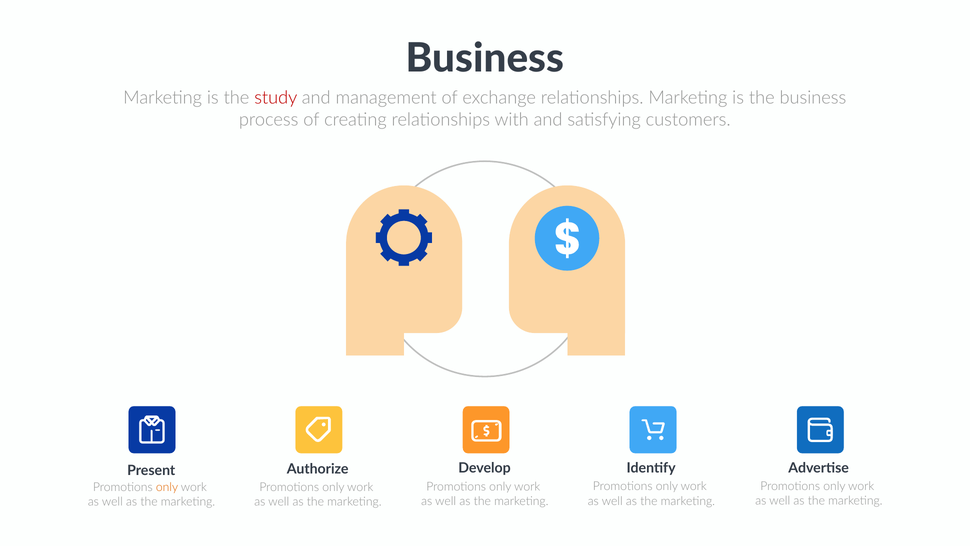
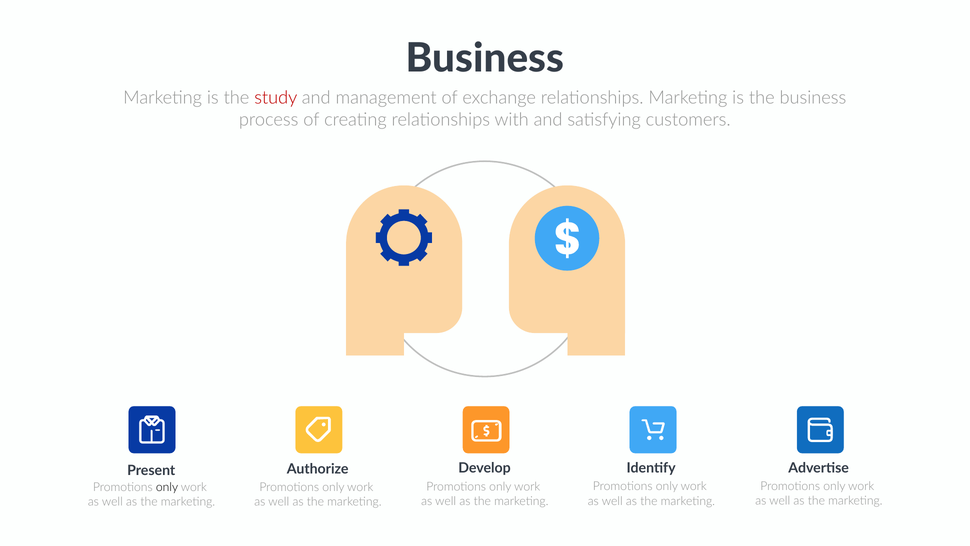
only at (167, 487) colour: orange -> black
